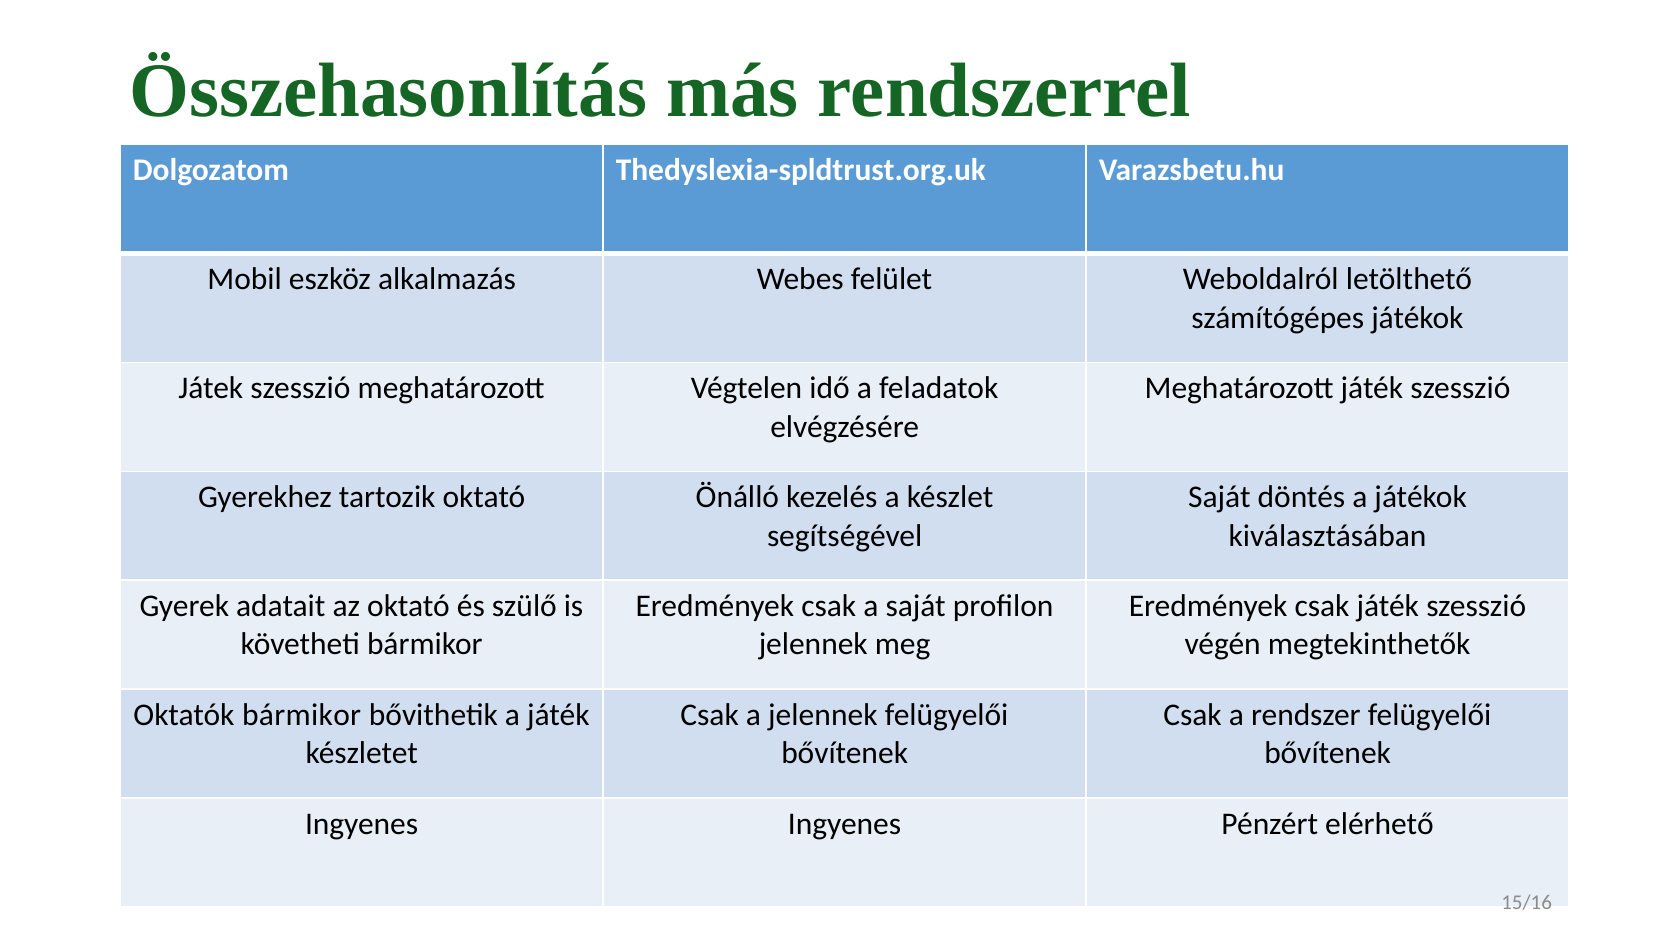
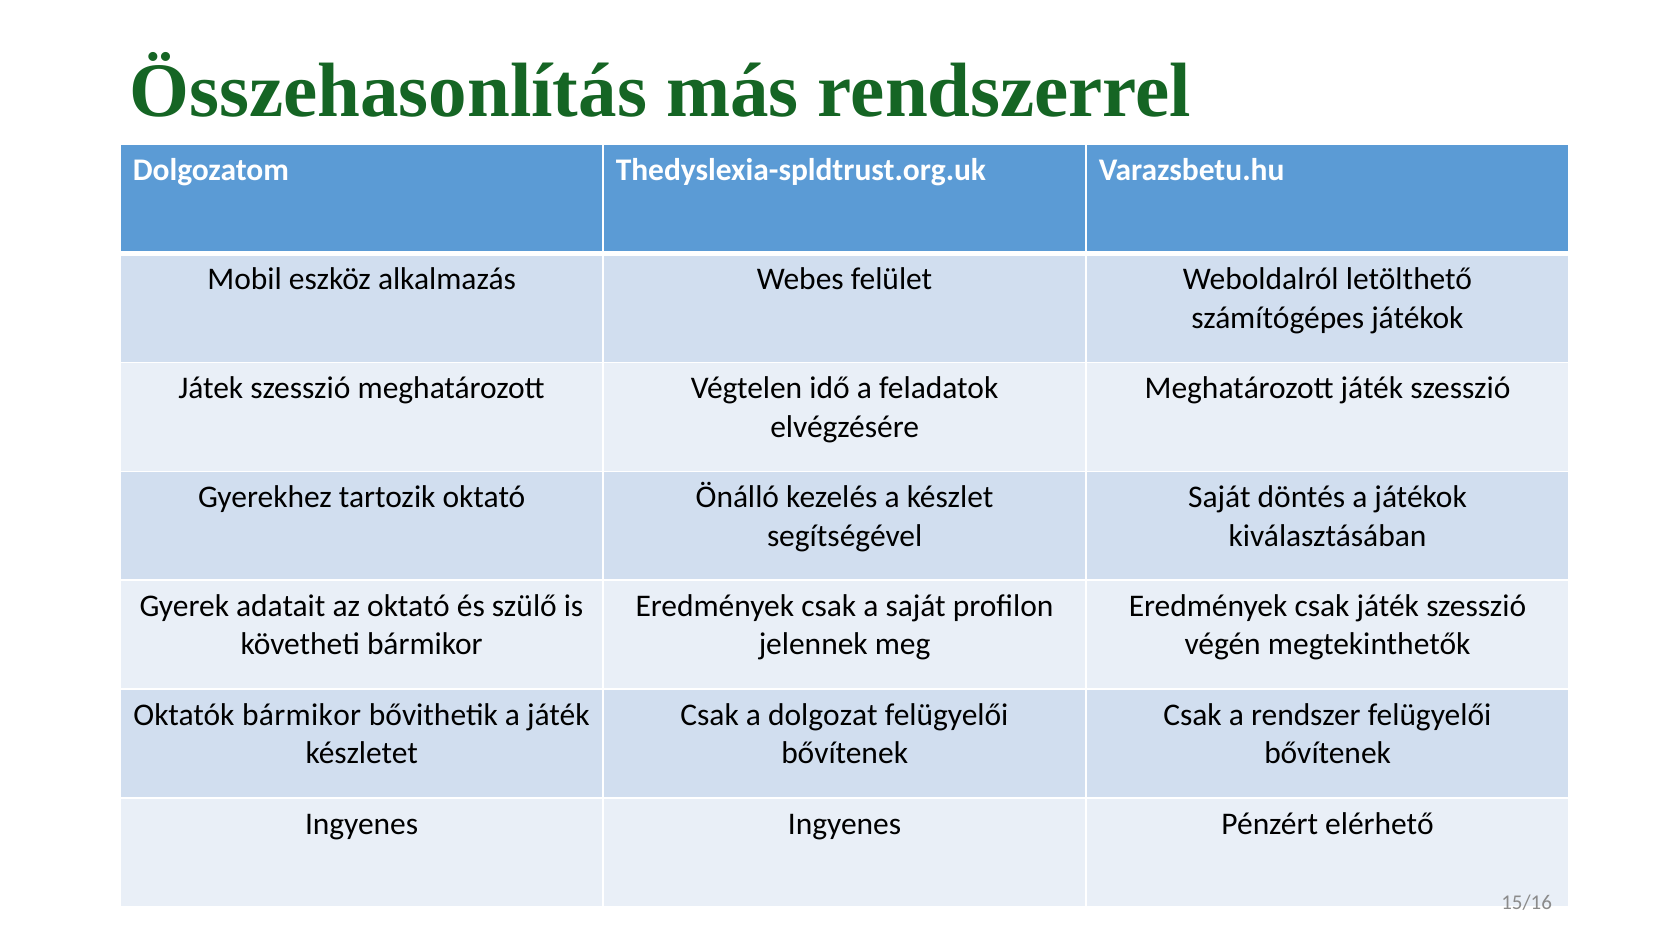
a jelennek: jelennek -> dolgozat
